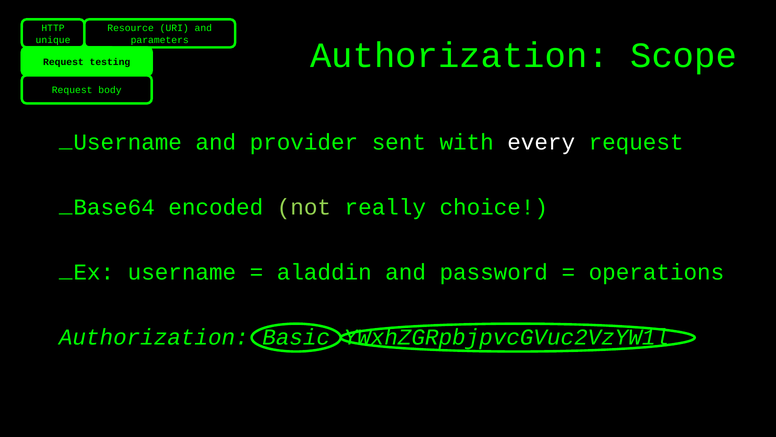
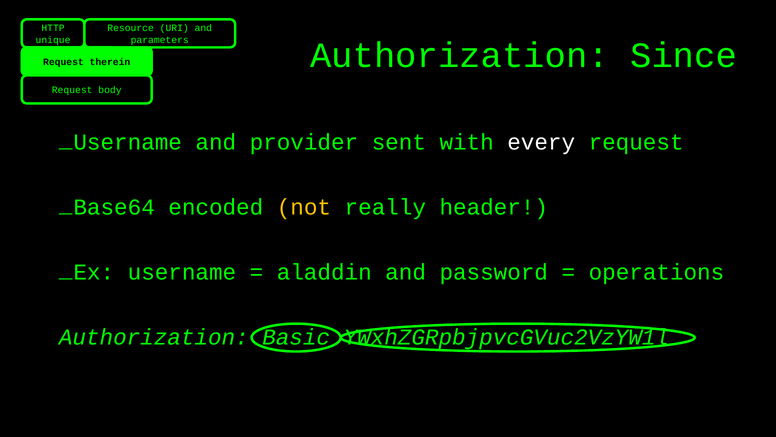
Scope: Scope -> Since
testing: testing -> therein
not colour: light green -> yellow
choice: choice -> header
